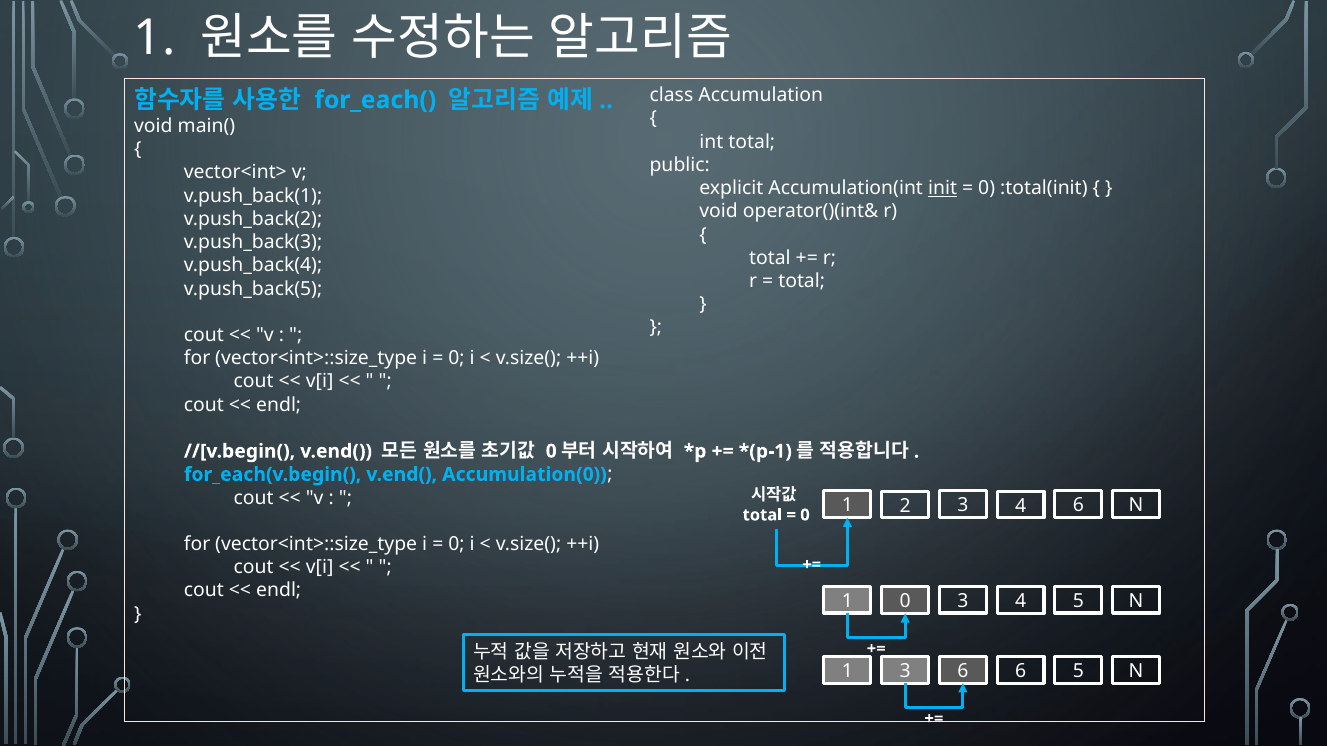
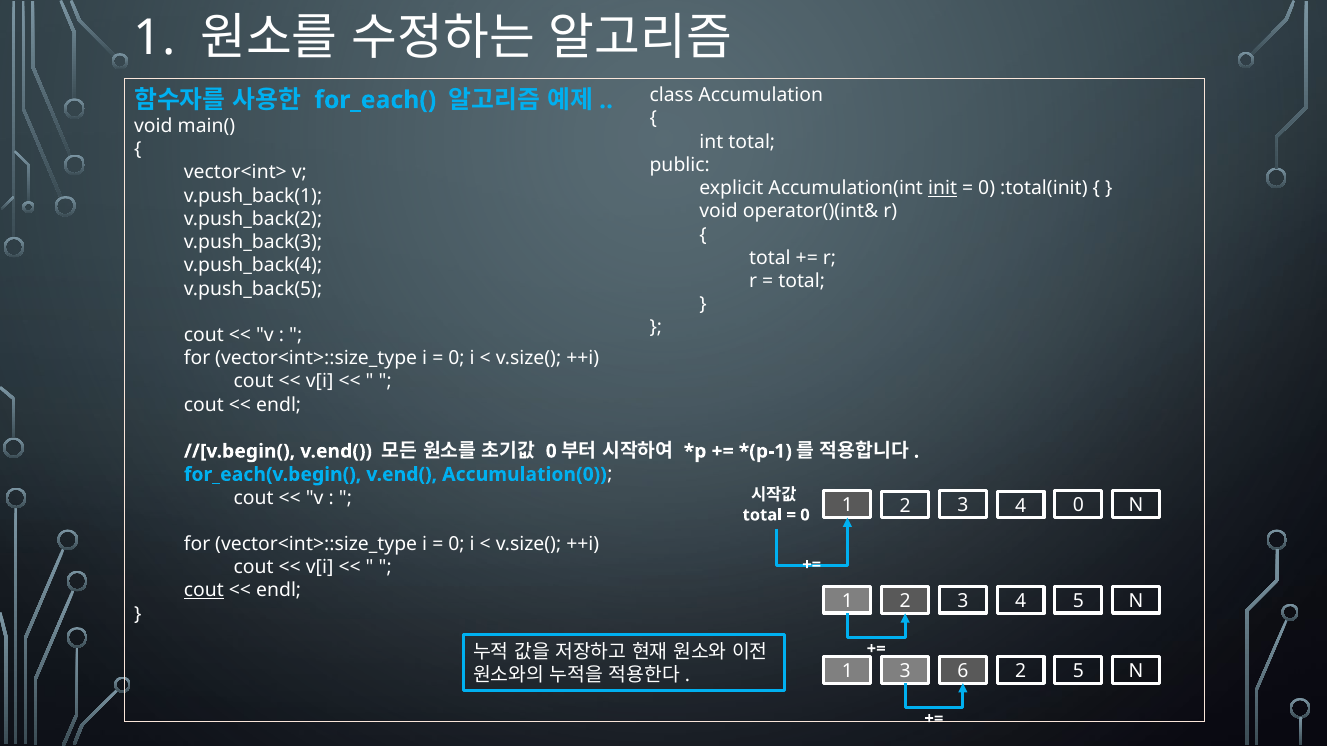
4 6: 6 -> 0
cout at (204, 591) underline: none -> present
0 at (905, 602): 0 -> 2
6 6: 6 -> 2
